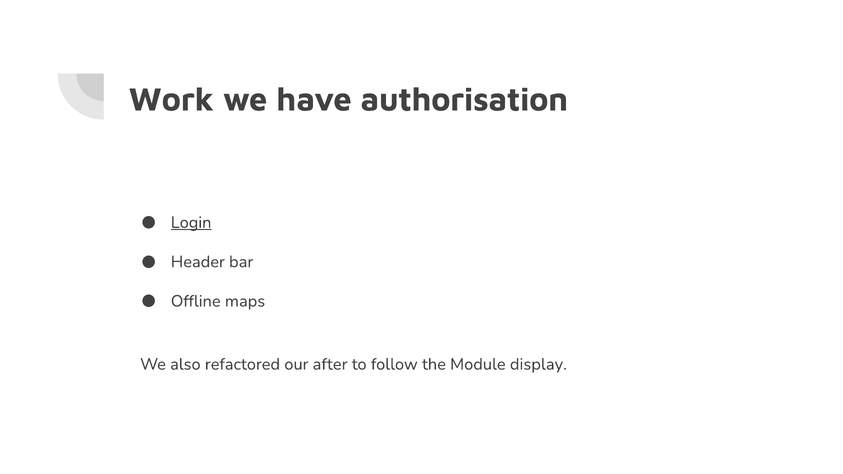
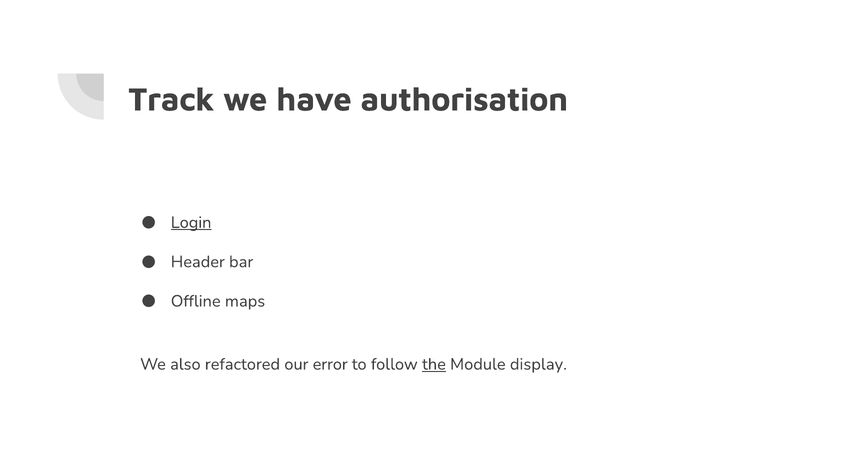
Work: Work -> Track
after: after -> error
the underline: none -> present
